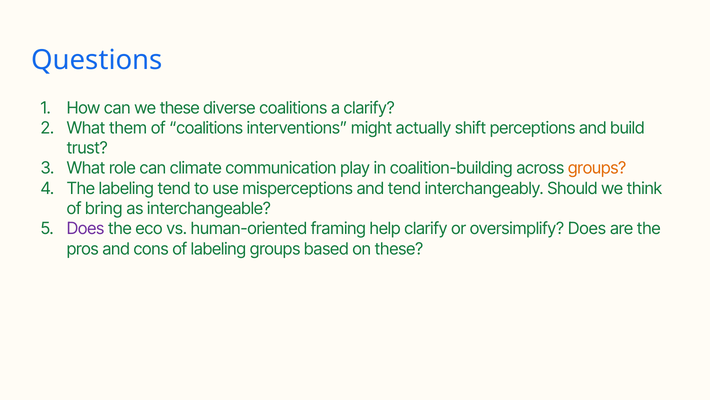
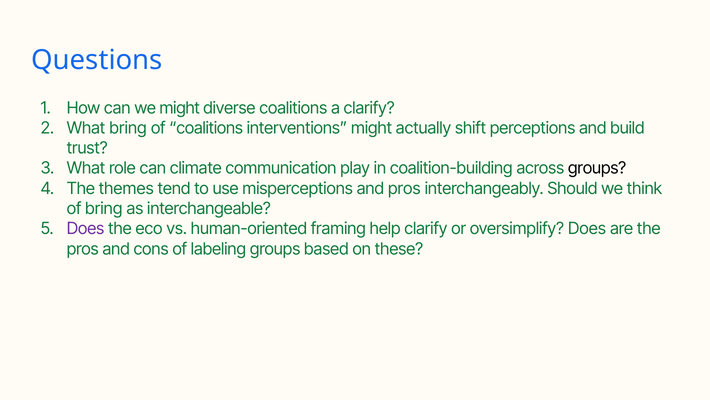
we these: these -> might
What them: them -> bring
groups at (597, 168) colour: orange -> black
The labeling: labeling -> themes
and tend: tend -> pros
